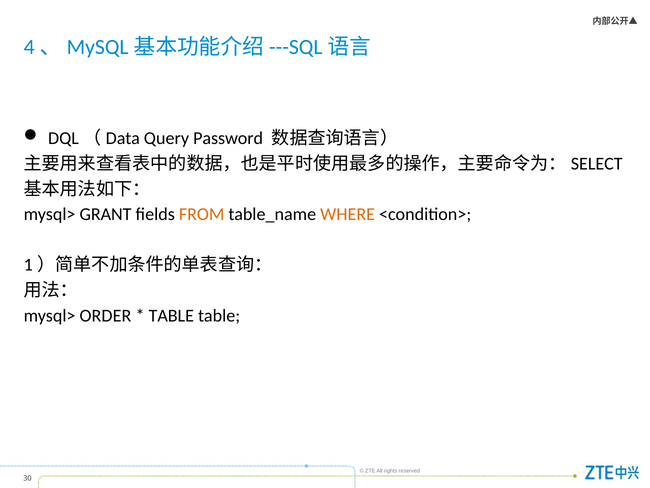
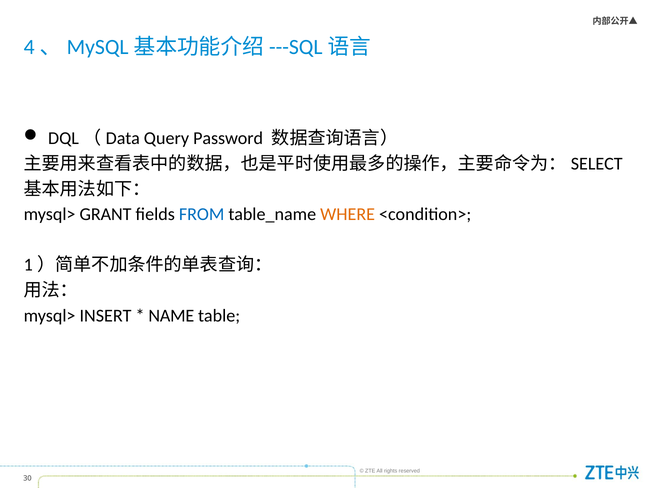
FROM colour: orange -> blue
ORDER: ORDER -> INSERT
TABLE at (171, 315): TABLE -> NAME
